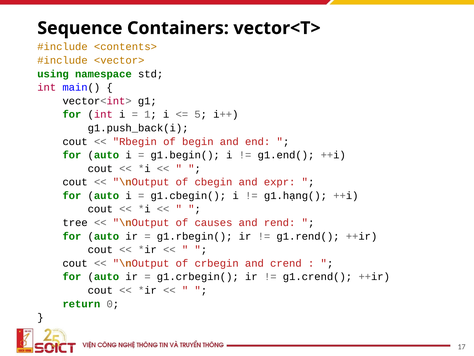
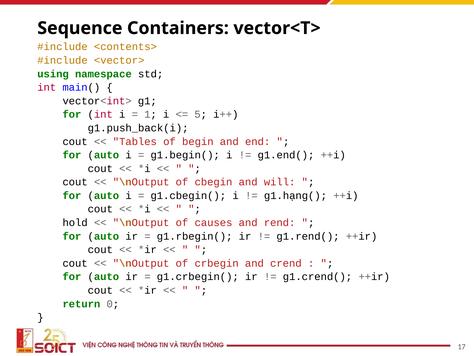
Rbegin: Rbegin -> Tables
expr: expr -> will
tree: tree -> hold
